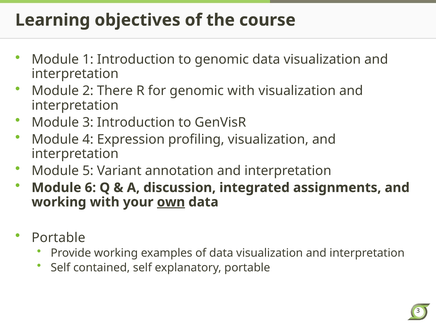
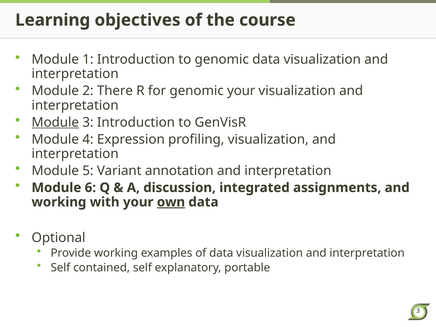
genomic with: with -> your
Module at (55, 122) underline: none -> present
Portable at (58, 238): Portable -> Optional
